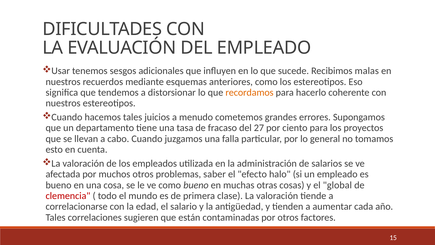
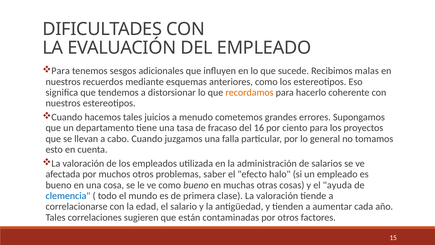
Usar at (61, 71): Usar -> Para
27: 27 -> 16
global: global -> ayuda
clemencia colour: red -> blue
